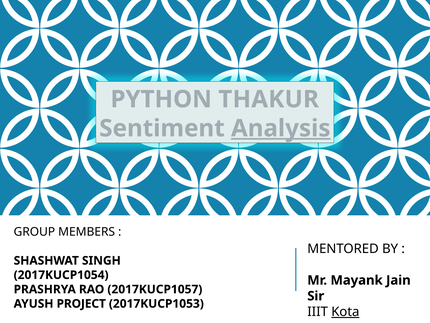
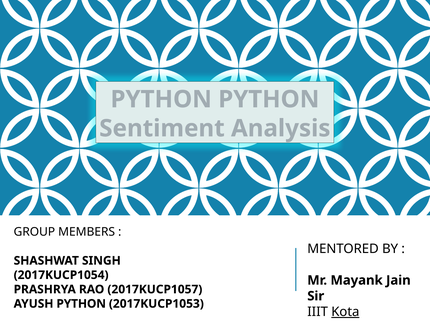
PYTHON THAKUR: THAKUR -> PYTHON
Analysis underline: present -> none
AYUSH PROJECT: PROJECT -> PYTHON
